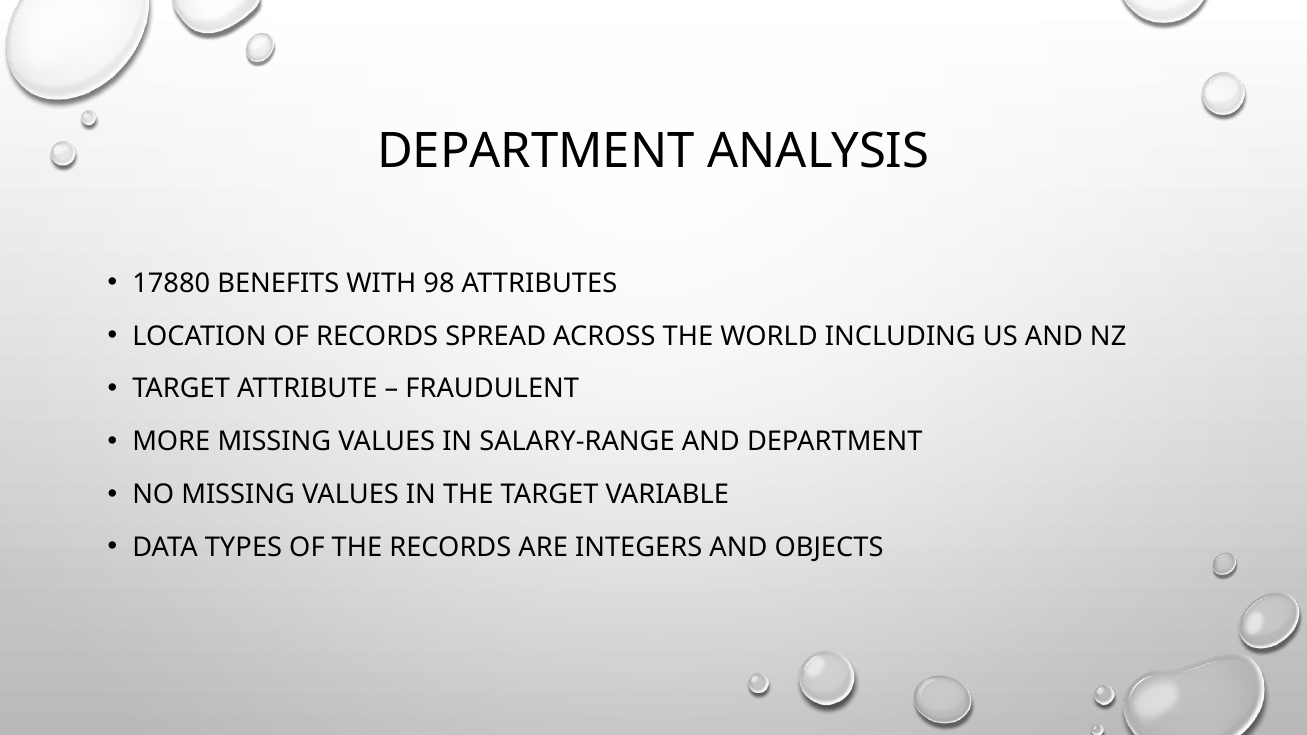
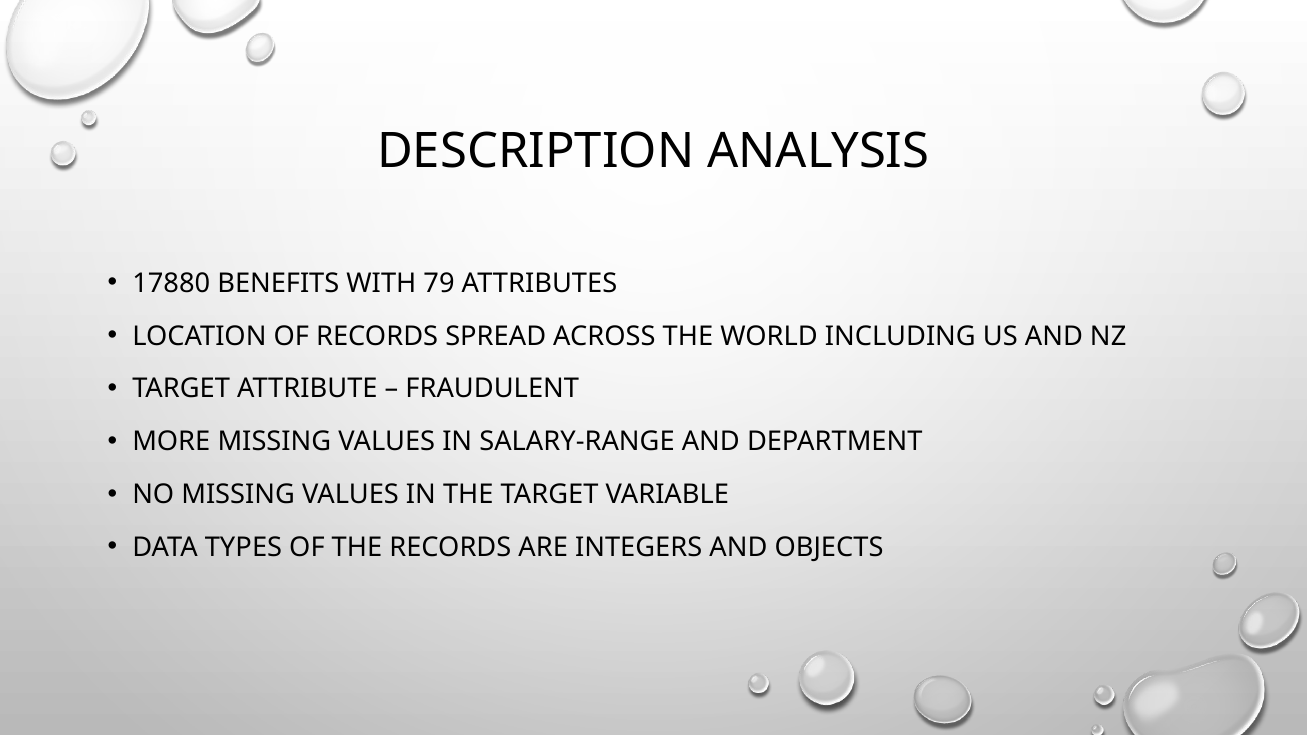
DEPARTMENT at (536, 152): DEPARTMENT -> DESCRIPTION
98: 98 -> 79
